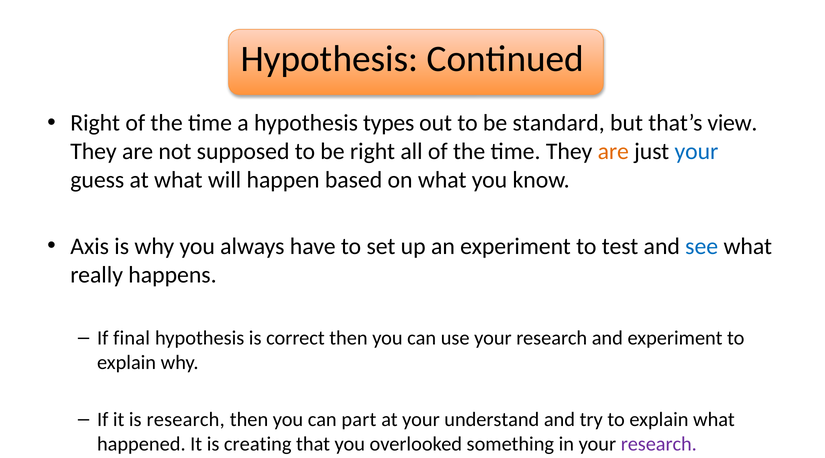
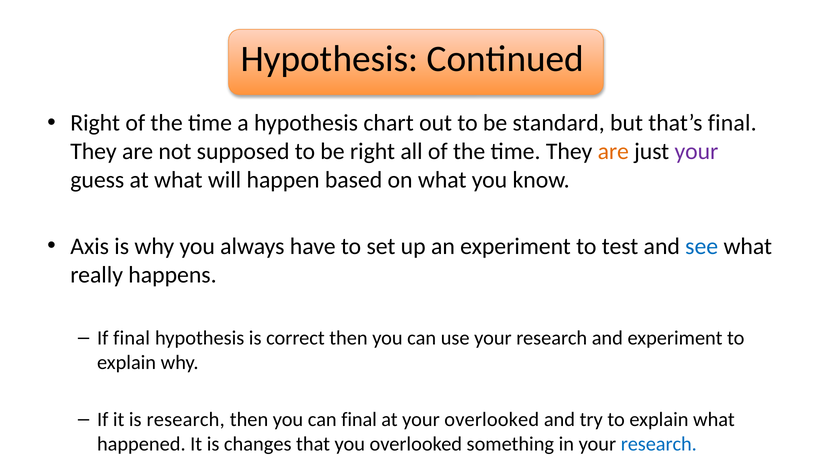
types: types -> chart
that’s view: view -> final
your at (696, 152) colour: blue -> purple
can part: part -> final
your understand: understand -> overlooked
creating: creating -> changes
research at (659, 444) colour: purple -> blue
